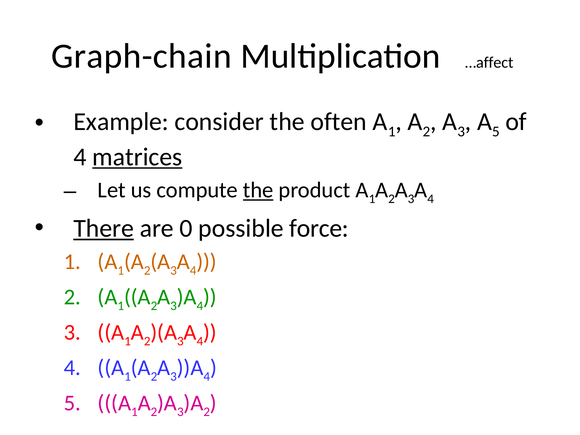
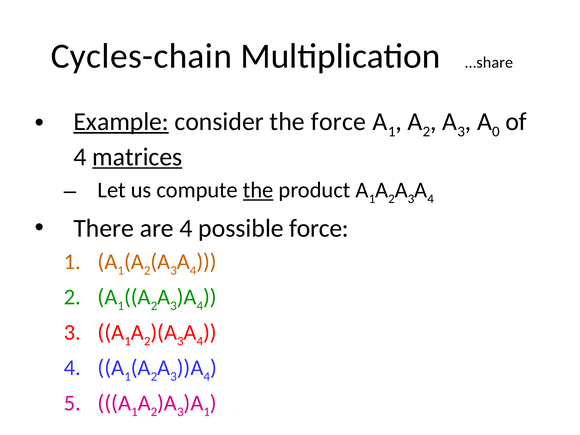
Graph-chain: Graph-chain -> Cycles-chain
…affect: …affect -> …share
Example underline: none -> present
the often: often -> force
5 at (496, 132): 5 -> 0
There underline: present -> none
are 0: 0 -> 4
2 at (207, 412): 2 -> 1
